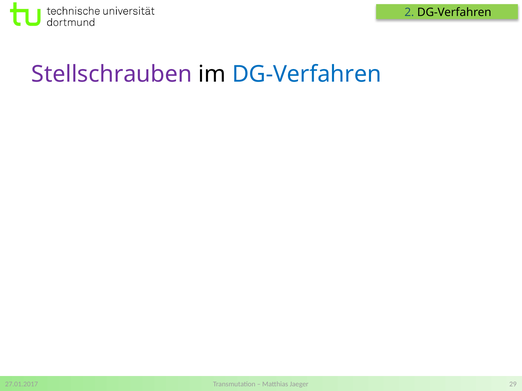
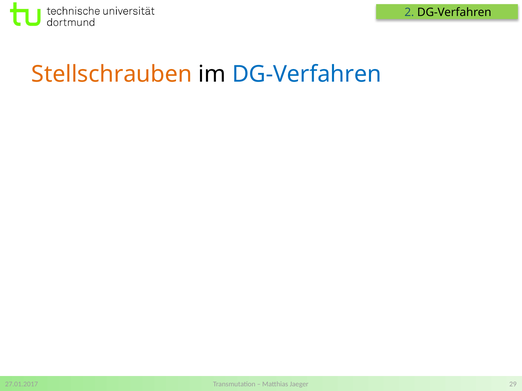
Stellschrauben colour: purple -> orange
